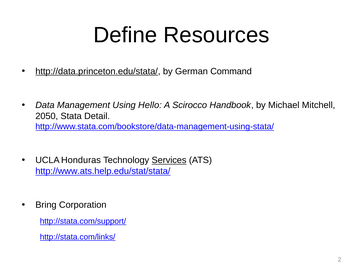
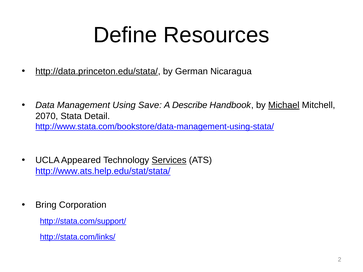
Command: Command -> Nicaragua
Hello: Hello -> Save
Scirocco: Scirocco -> Describe
Michael underline: none -> present
2050: 2050 -> 2070
Honduras: Honduras -> Appeared
